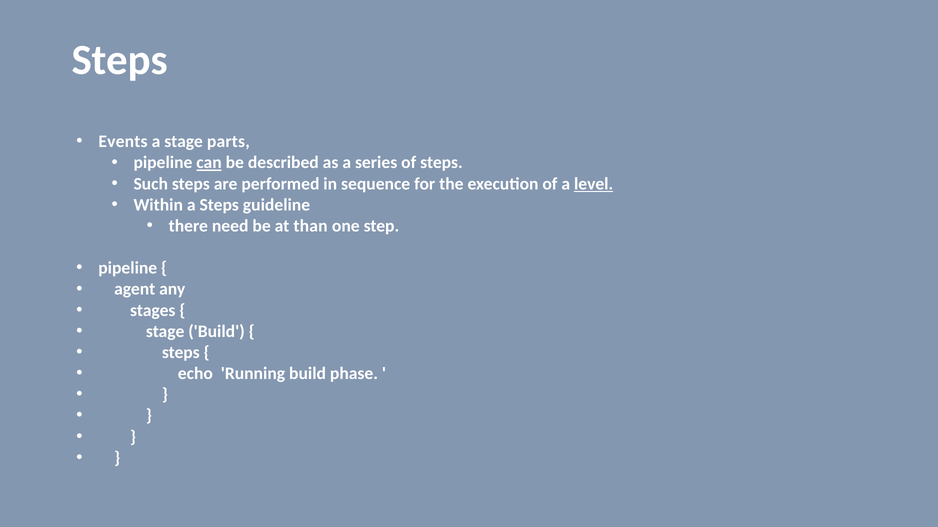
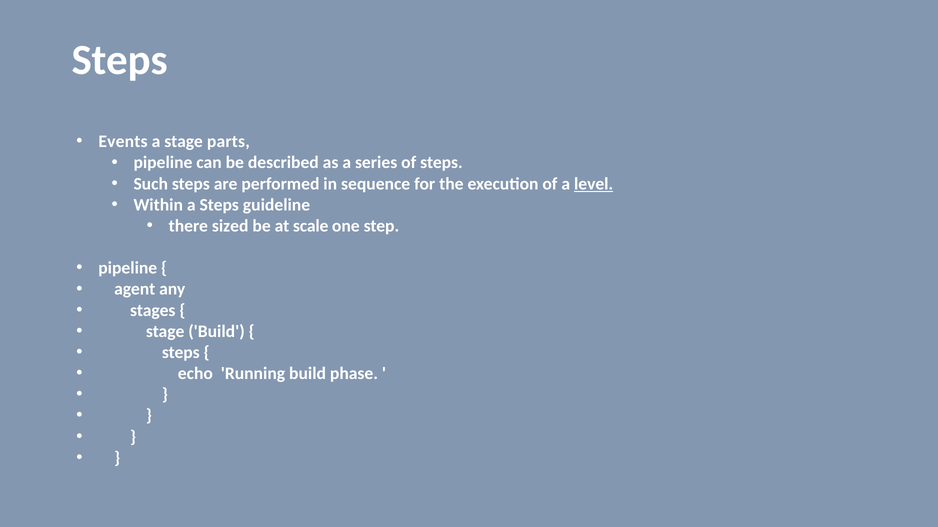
can underline: present -> none
need: need -> sized
than: than -> scale
